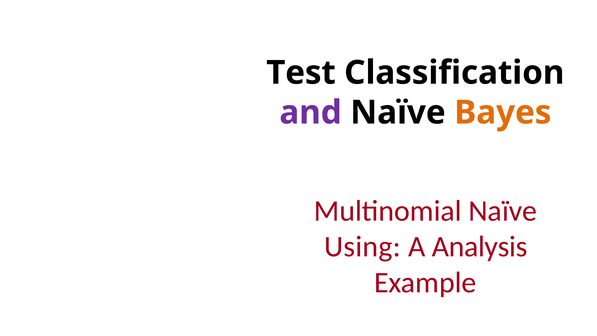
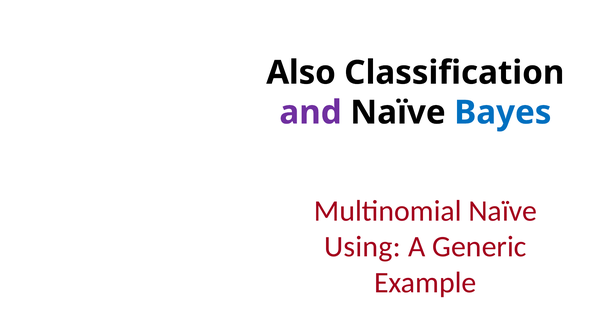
Test: Test -> Also
Bayes colour: orange -> blue
Analysis: Analysis -> Generic
